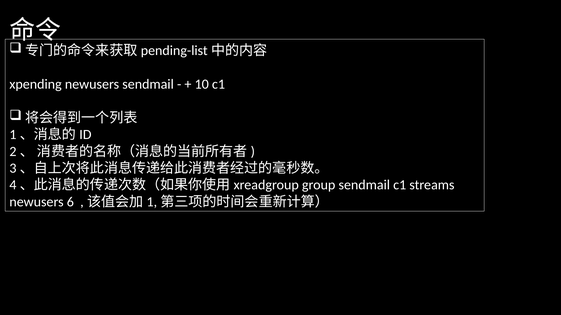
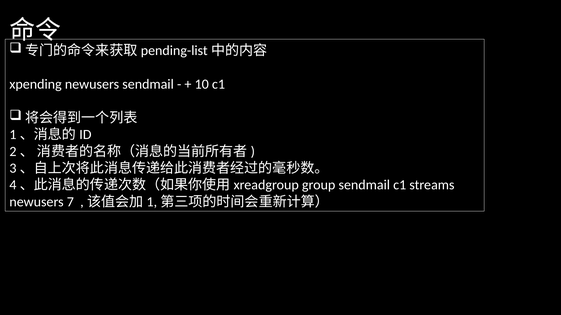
6: 6 -> 7
